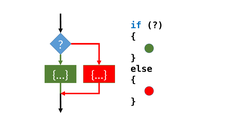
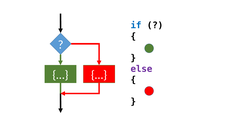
else colour: black -> purple
